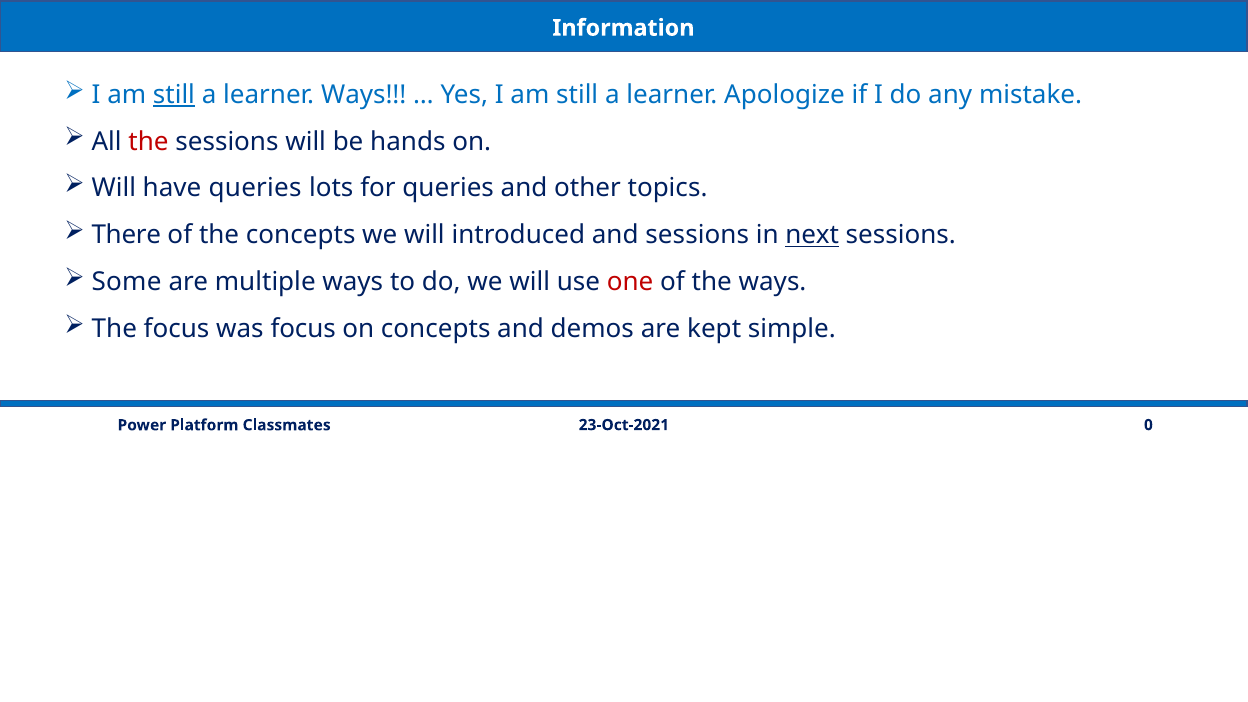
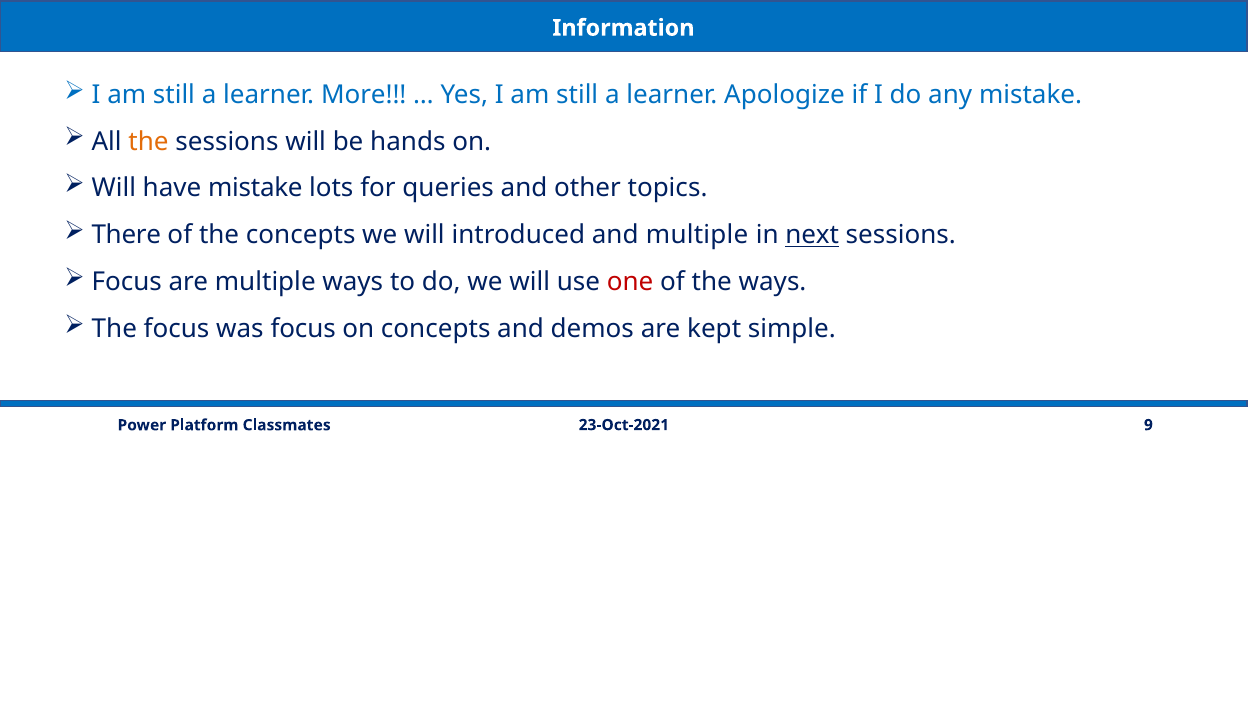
still at (174, 95) underline: present -> none
learner Ways: Ways -> More
the at (149, 142) colour: red -> orange
have queries: queries -> mistake
and sessions: sessions -> multiple
Some at (127, 282): Some -> Focus
0: 0 -> 9
